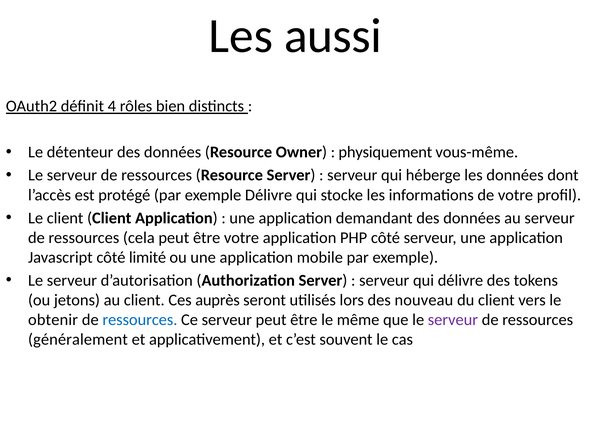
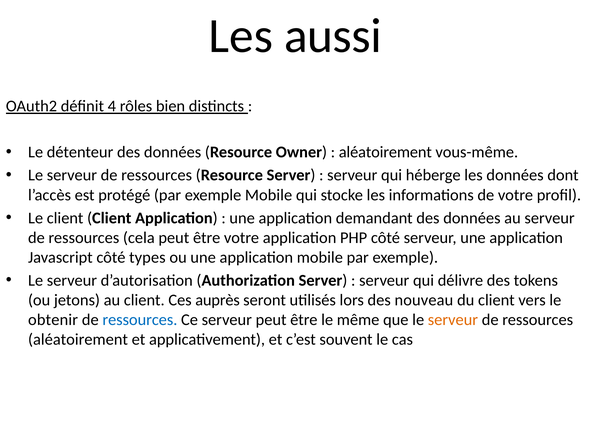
physiquement at (385, 152): physiquement -> aléatoirement
exemple Délivre: Délivre -> Mobile
limité: limité -> types
serveur at (453, 319) colour: purple -> orange
généralement at (78, 339): généralement -> aléatoirement
